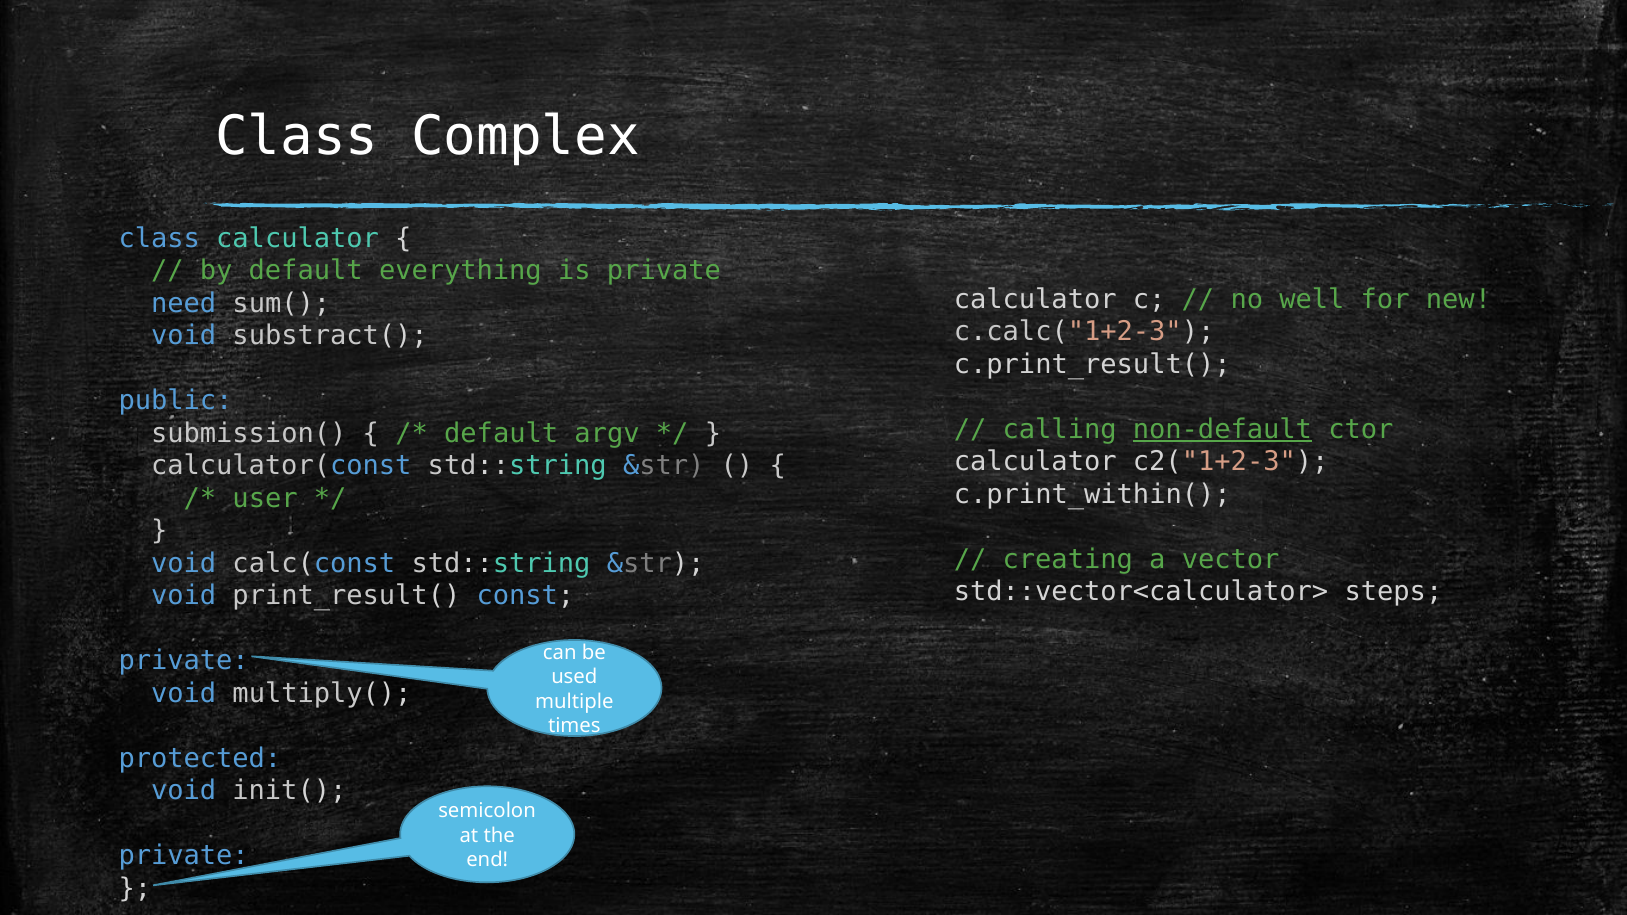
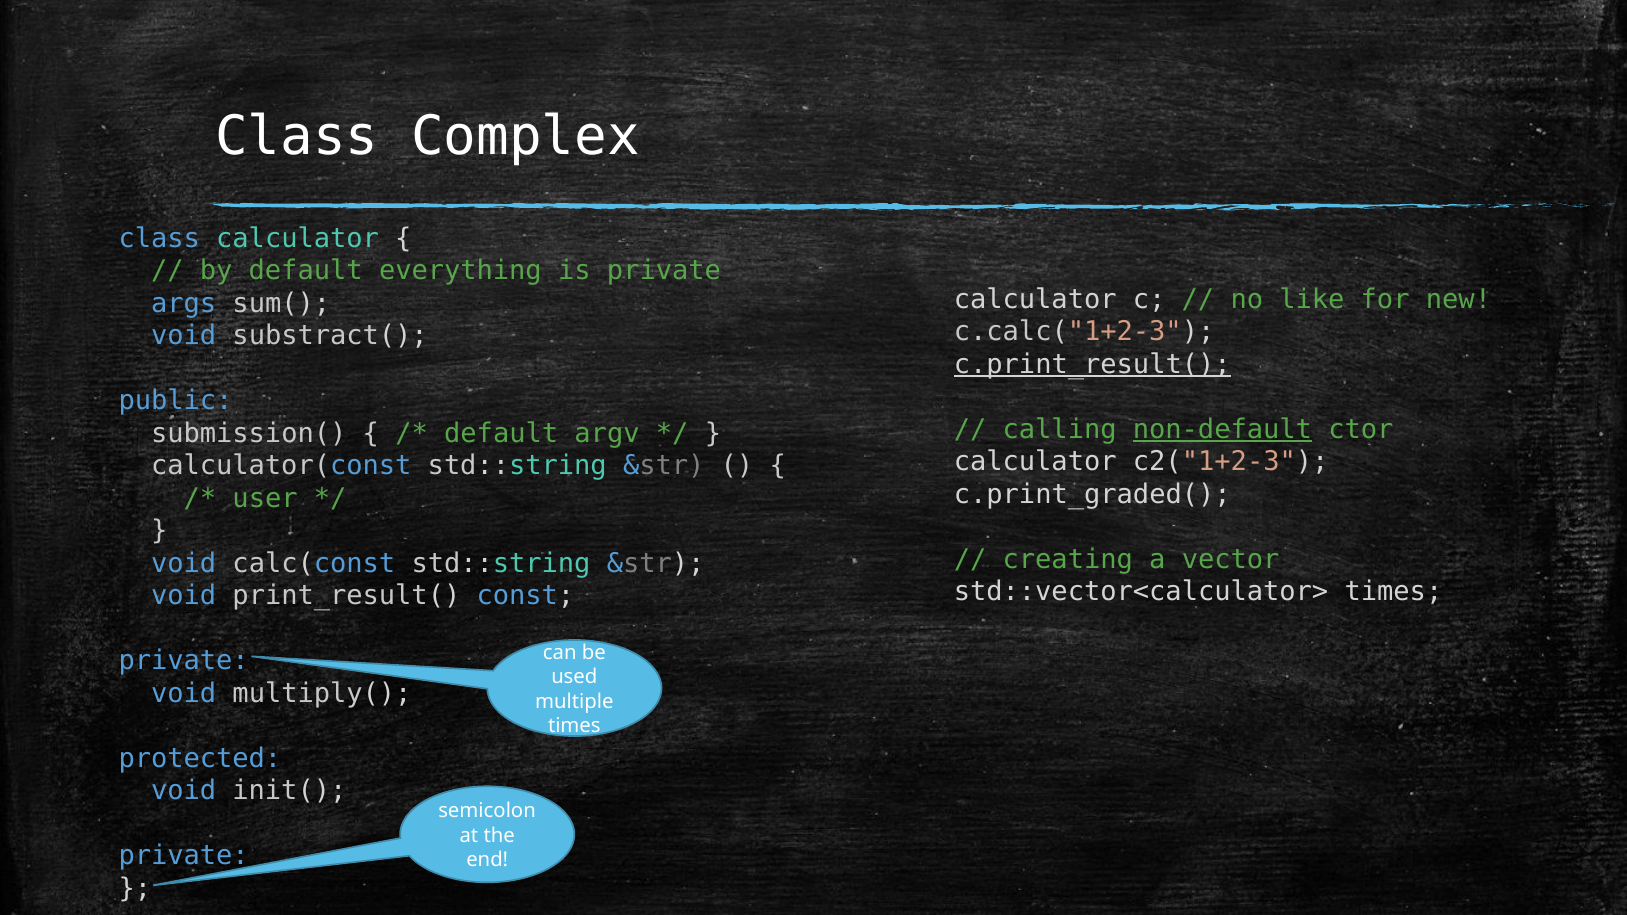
well: well -> like
need: need -> args
c.print_result( underline: none -> present
c.print_within(: c.print_within( -> c.print_graded(
std::vector<calculator> steps: steps -> times
